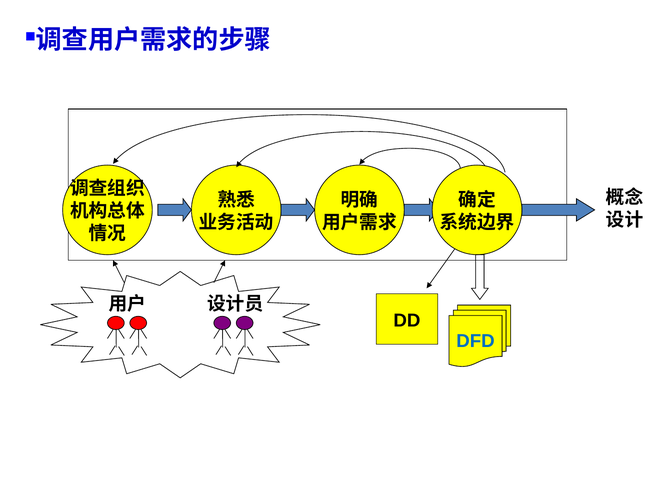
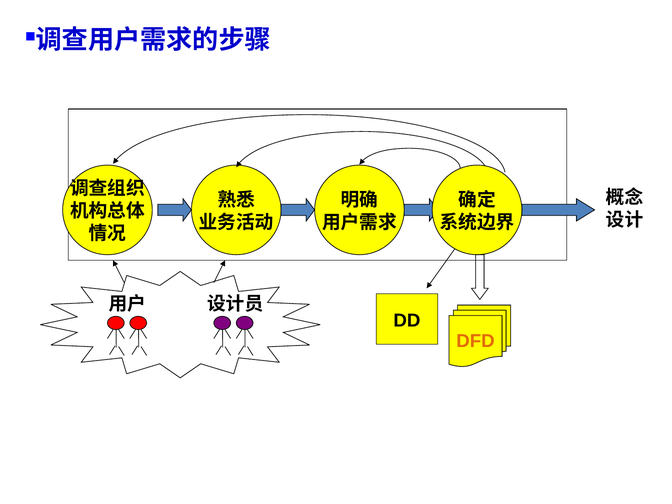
DFD colour: blue -> orange
